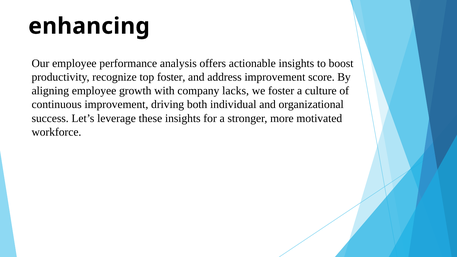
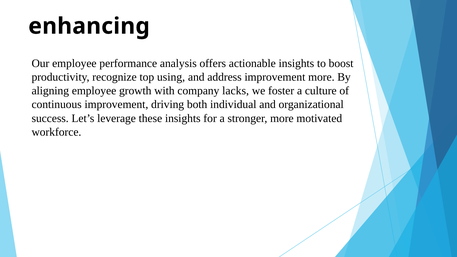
top foster: foster -> using
improvement score: score -> more
